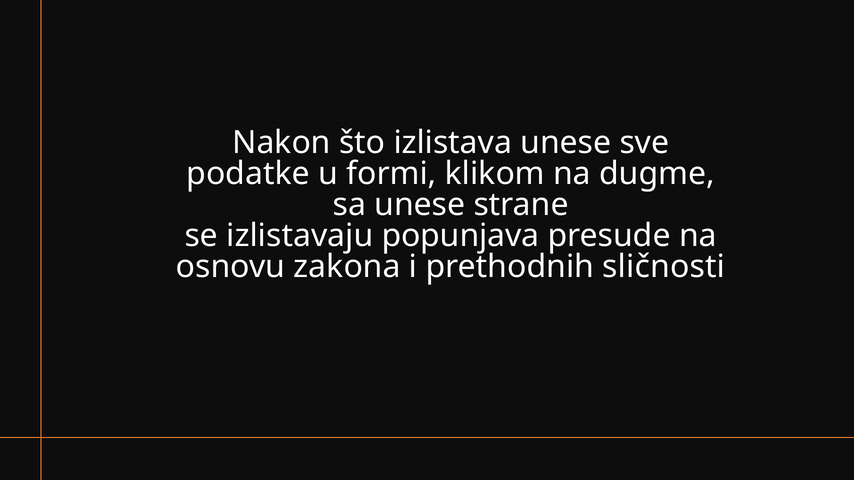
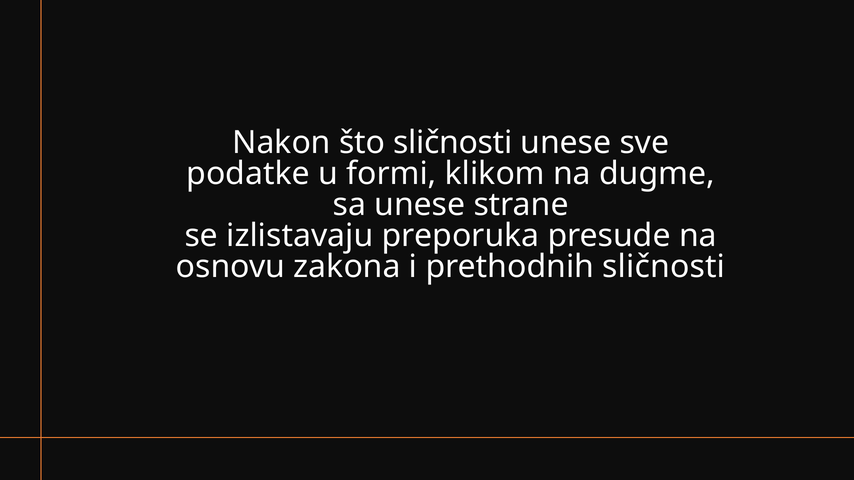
što izlistava: izlistava -> sličnosti
popunjava: popunjava -> preporuka
